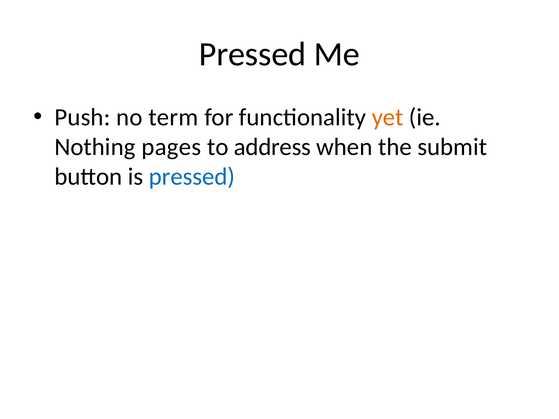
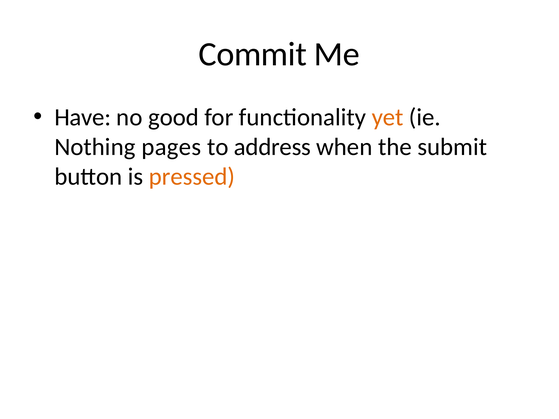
Pressed at (253, 54): Pressed -> Commit
Push: Push -> Have
term: term -> good
pressed at (192, 177) colour: blue -> orange
